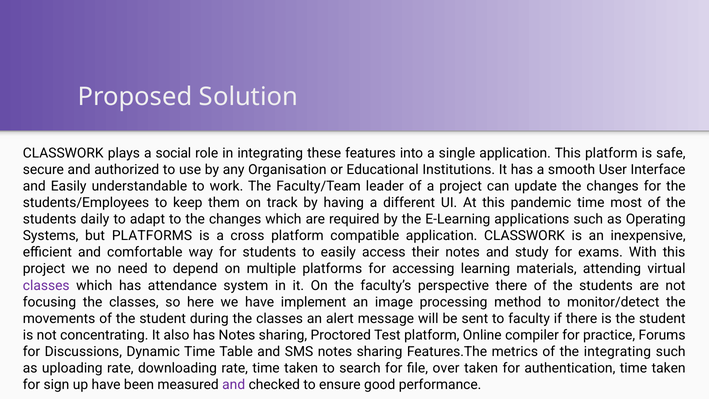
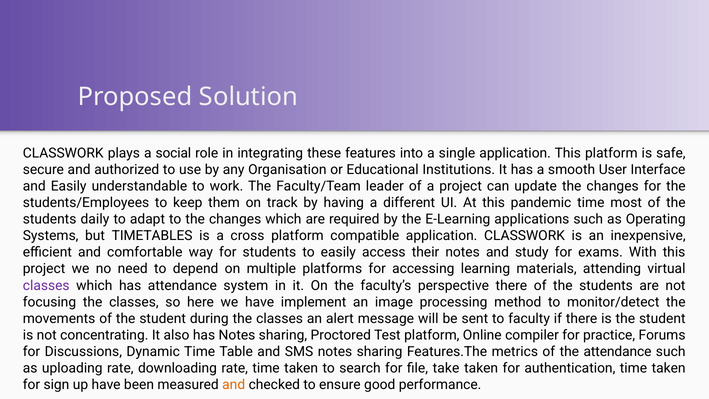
but PLATFORMS: PLATFORMS -> TIMETABLES
the integrating: integrating -> attendance
over: over -> take
and at (234, 385) colour: purple -> orange
